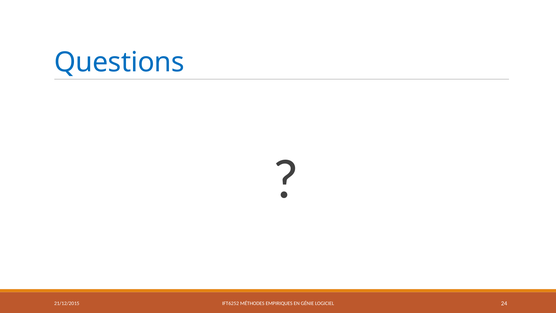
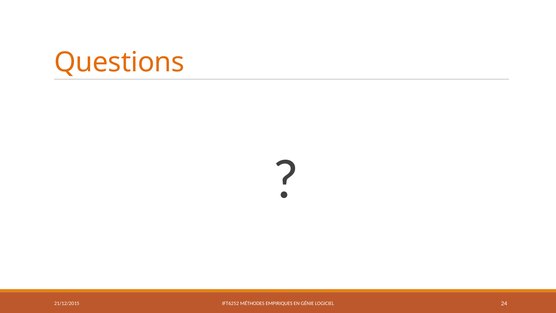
Questions colour: blue -> orange
